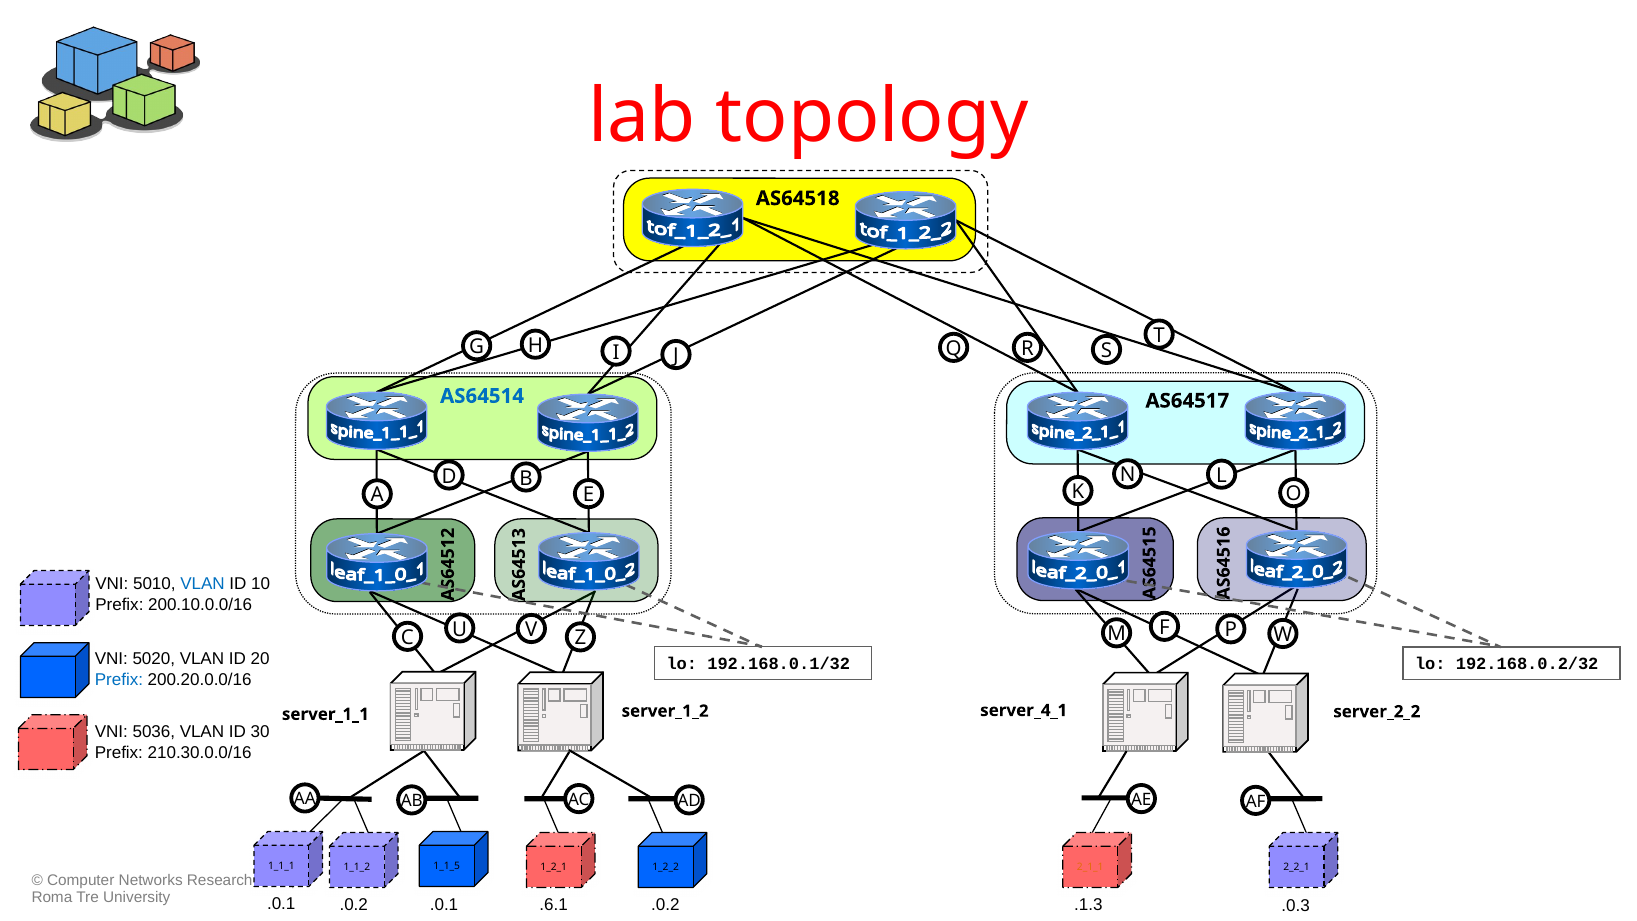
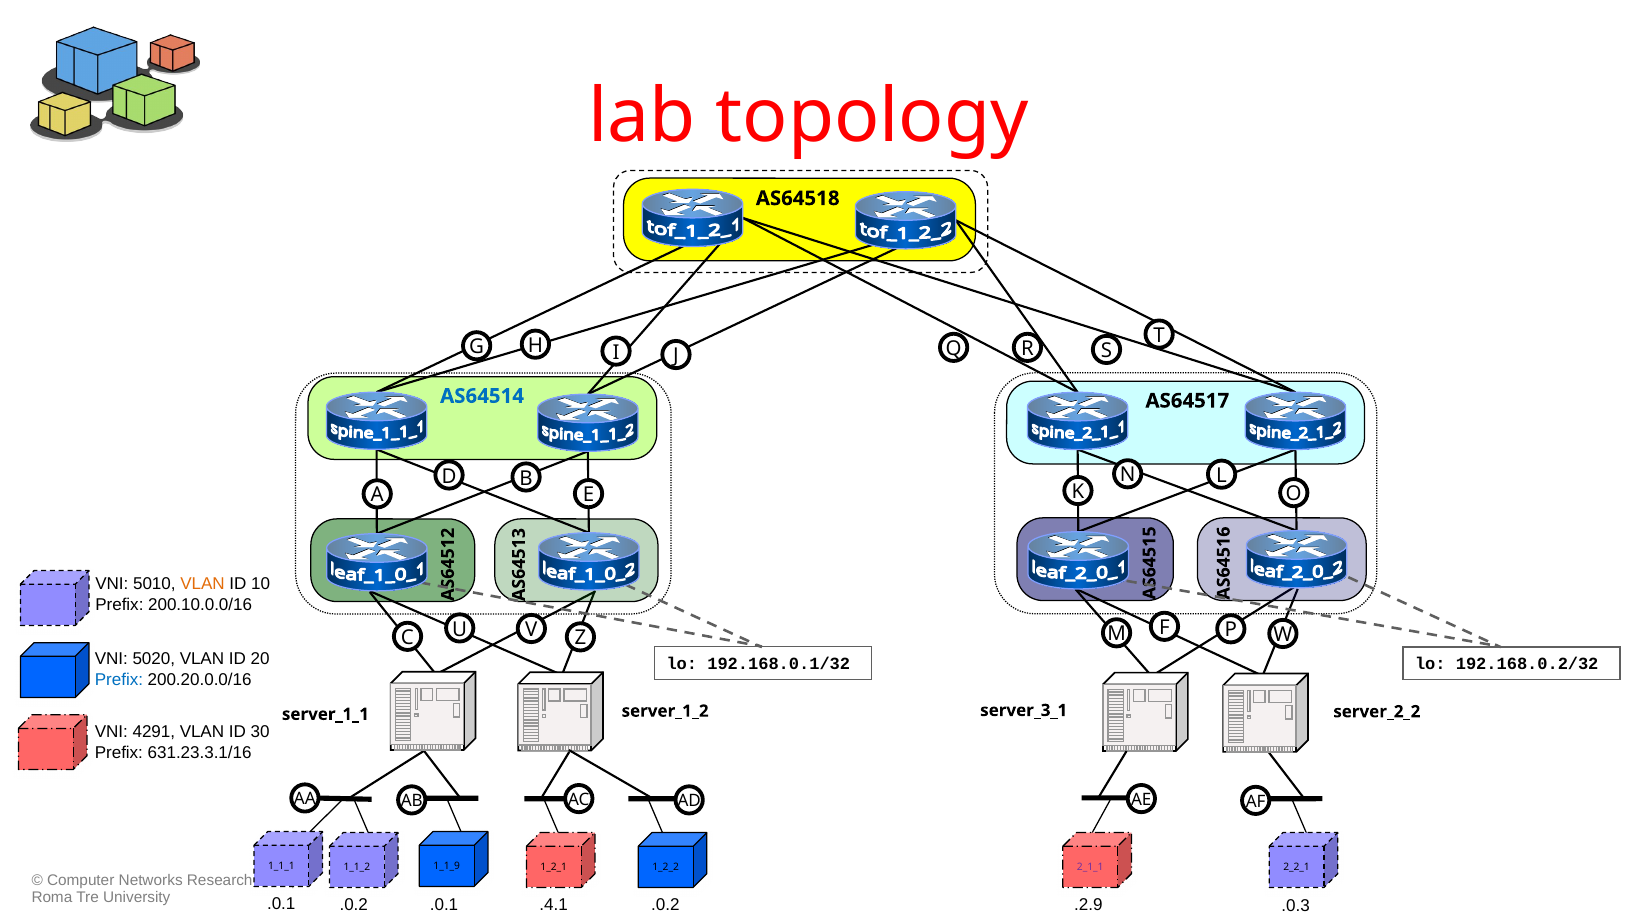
VLAN at (203, 584) colour: blue -> orange
server_4_1: server_4_1 -> server_3_1
5036: 5036 -> 4291
210.30.0.0/16: 210.30.0.0/16 -> 631.23.3.1/16
1_1_5: 1_1_5 -> 1_1_9
2_1_1 colour: orange -> purple
.6.1: .6.1 -> .4.1
.1.3: .1.3 -> .2.9
